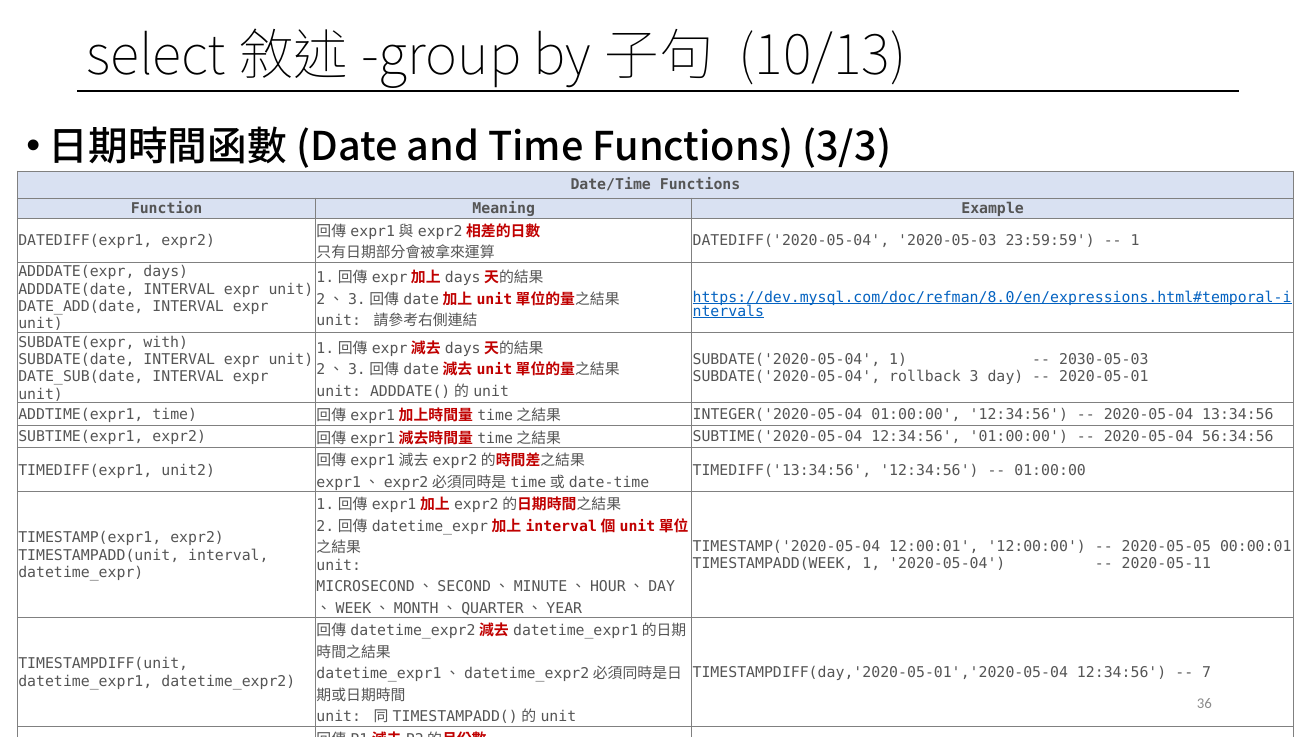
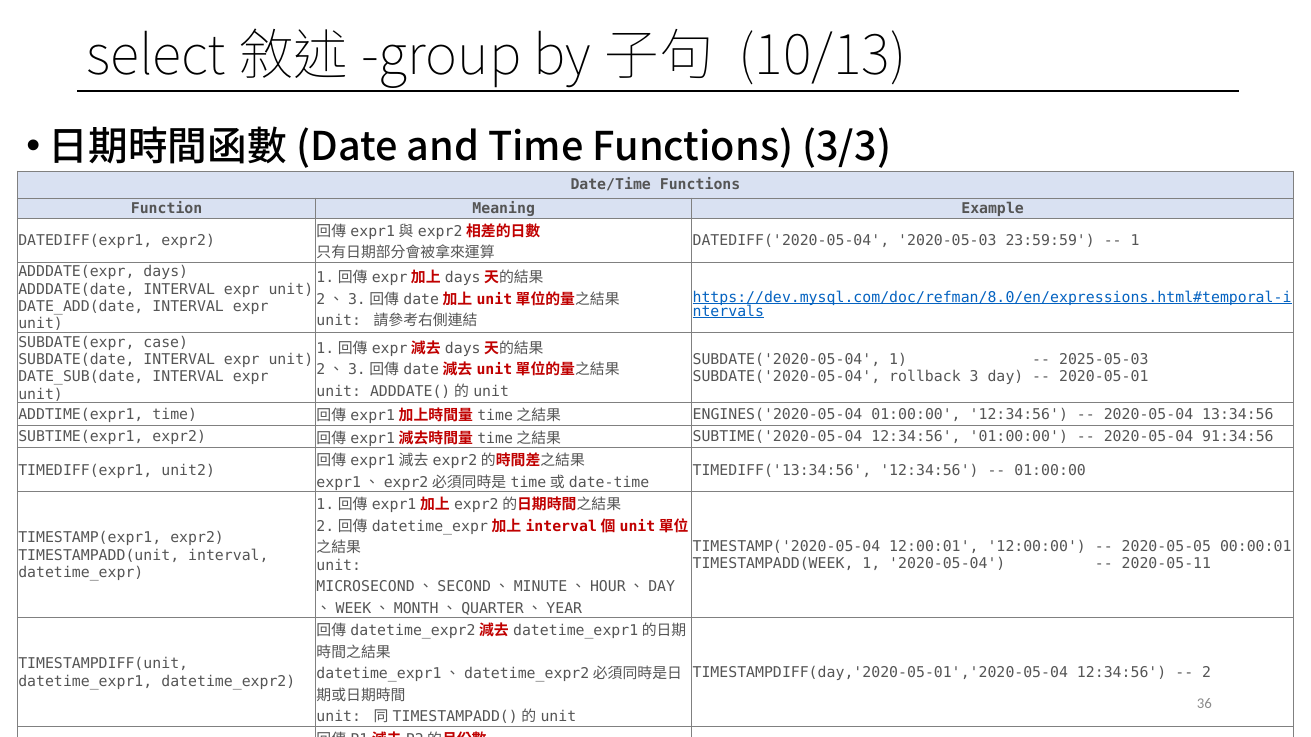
with: with -> case
2030-05-03: 2030-05-03 -> 2025-05-03
INTEGER('2020-05-04: INTEGER('2020-05-04 -> ENGINES('2020-05-04
56:34:56: 56:34:56 -> 91:34:56
7: 7 -> 2
